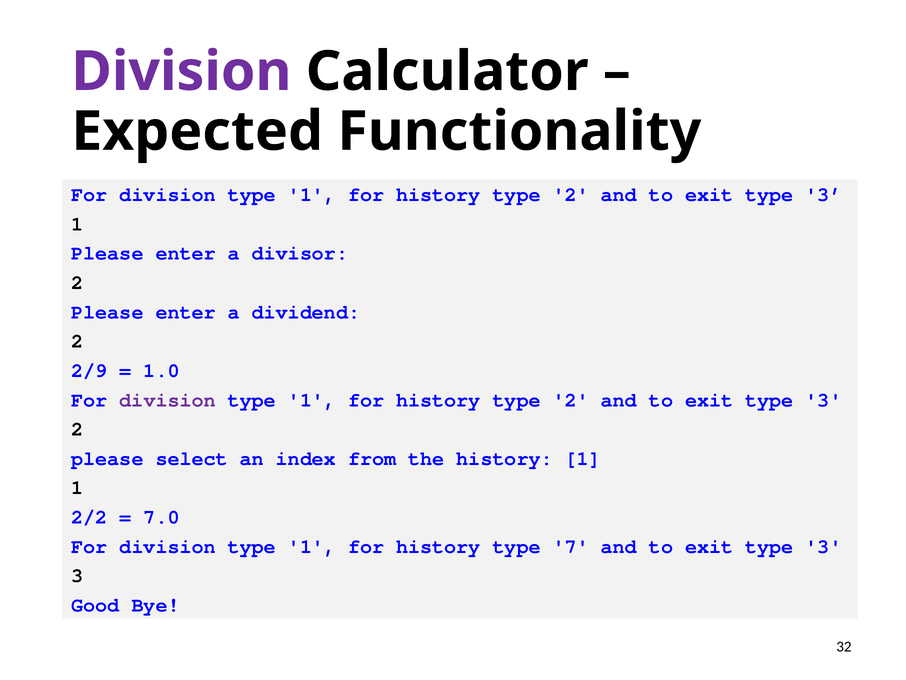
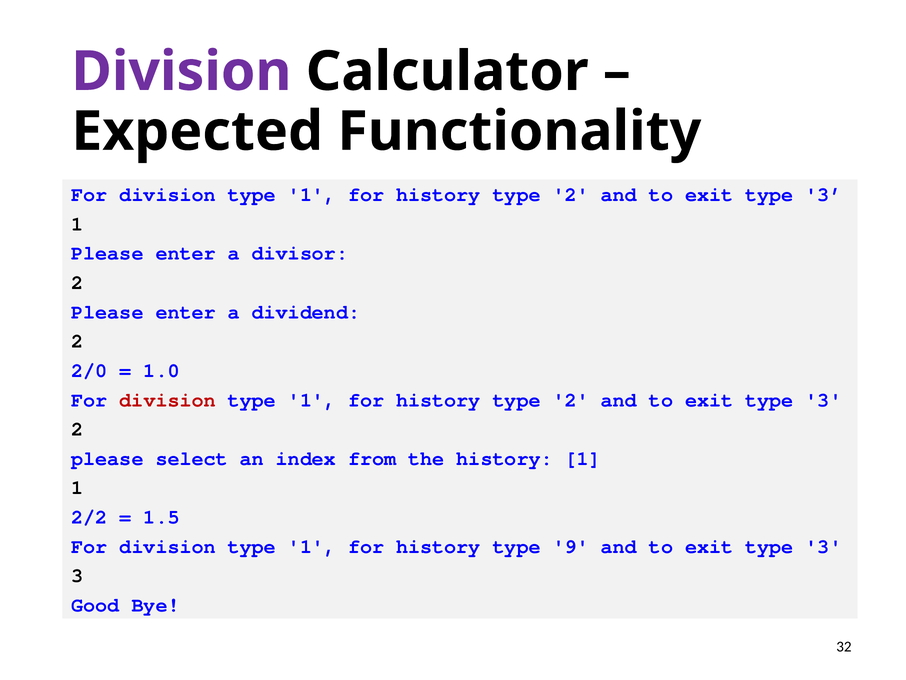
2/9: 2/9 -> 2/0
division at (168, 400) colour: purple -> red
7.0: 7.0 -> 1.5
7: 7 -> 9
